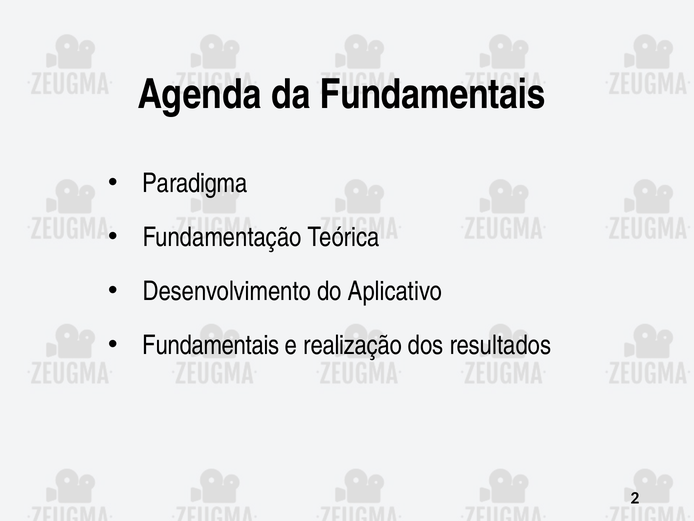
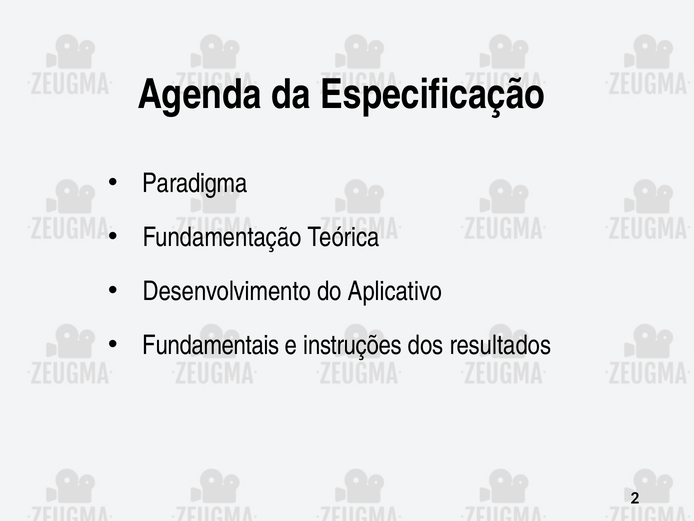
da Fundamentais: Fundamentais -> Especificação
realização: realização -> instruções
